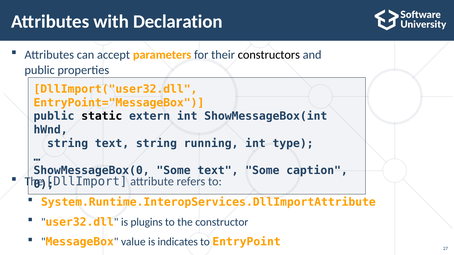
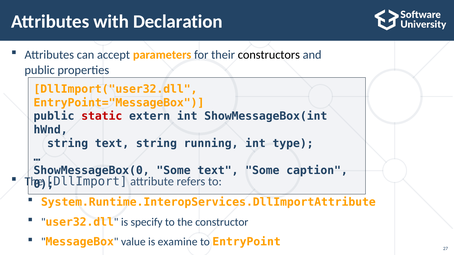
static colour: black -> red
plugins: plugins -> specify
indicates: indicates -> examine
